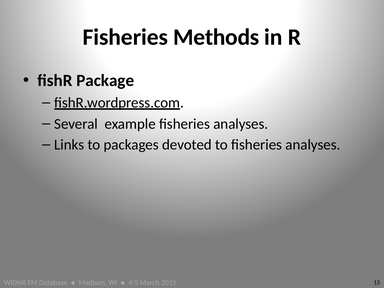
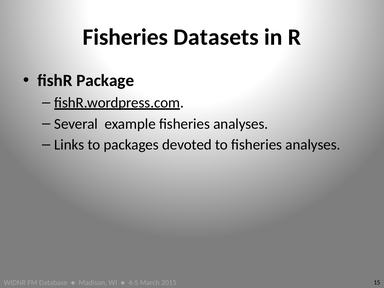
Methods: Methods -> Datasets
